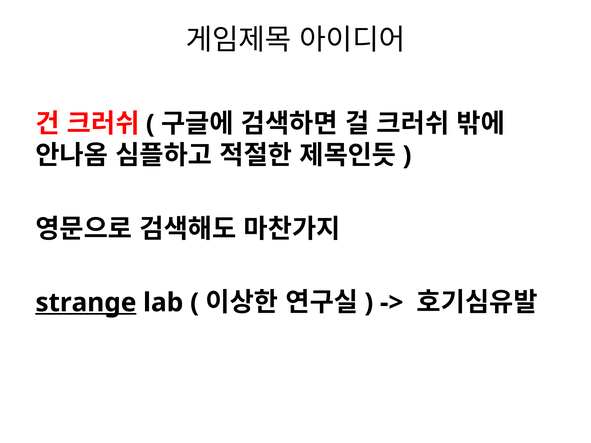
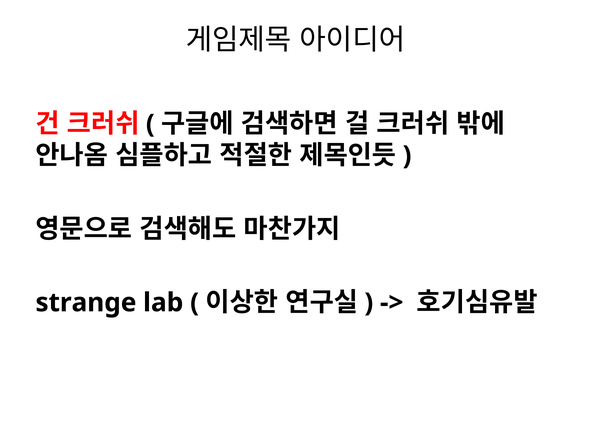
strange underline: present -> none
